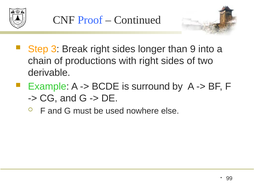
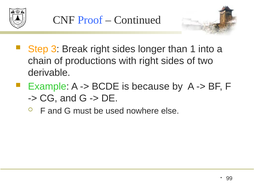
9: 9 -> 1
surround: surround -> because
